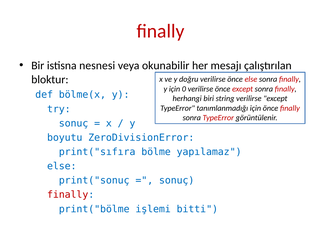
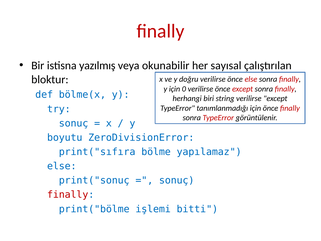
nesnesi: nesnesi -> yazılmış
mesajı: mesajı -> sayısal
